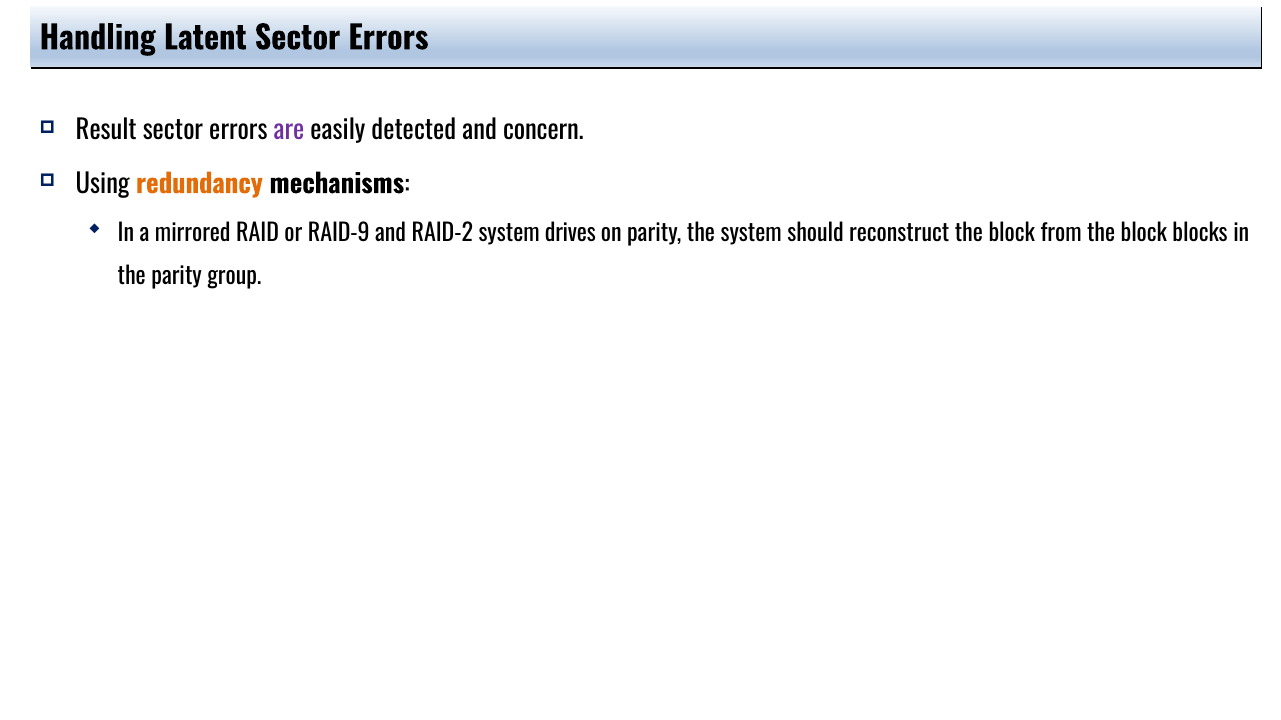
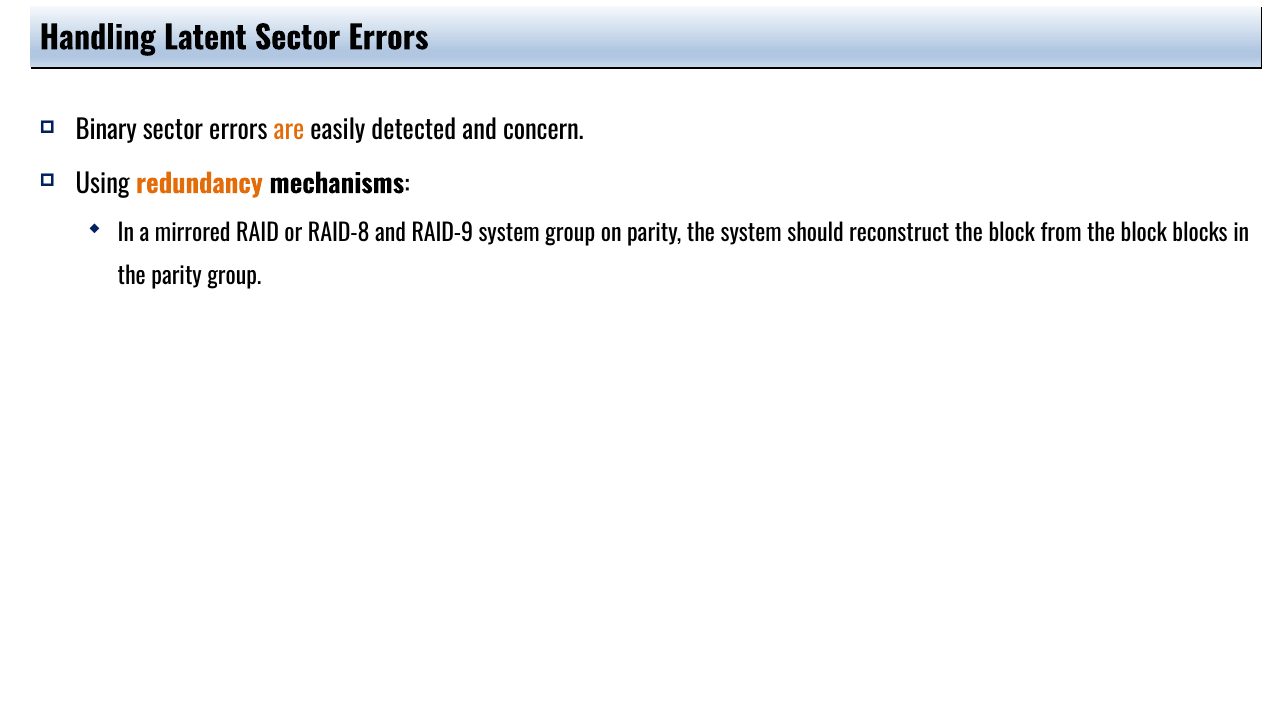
Result: Result -> Binary
are colour: purple -> orange
RAID-9: RAID-9 -> RAID-8
RAID-2: RAID-2 -> RAID-9
system drives: drives -> group
